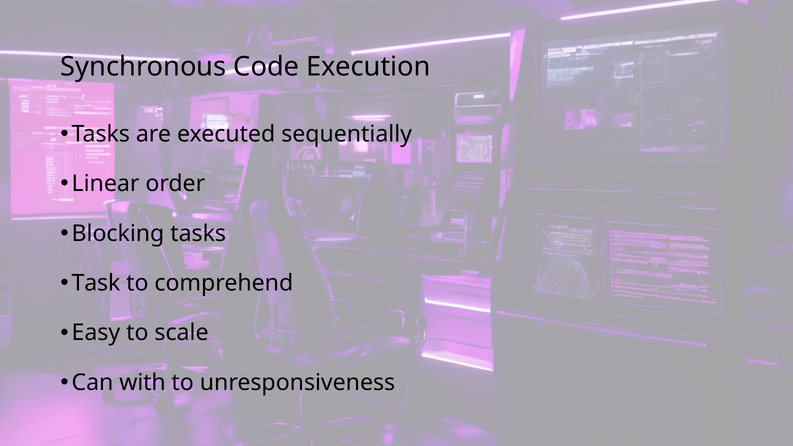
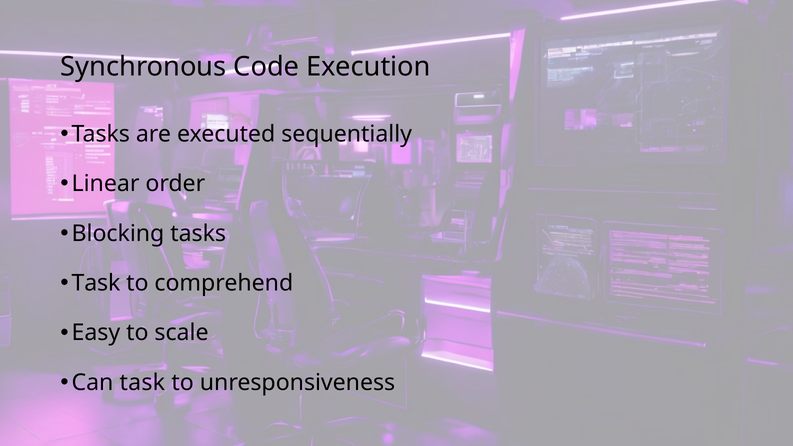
Can with: with -> task
